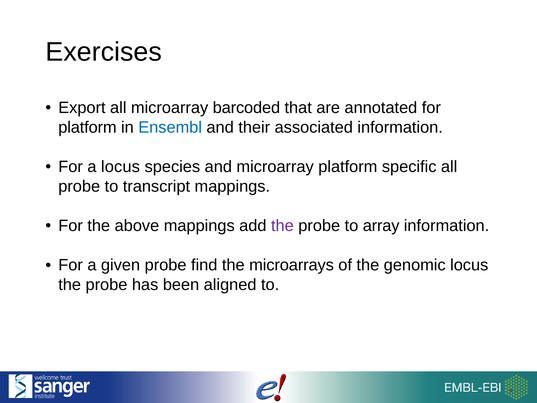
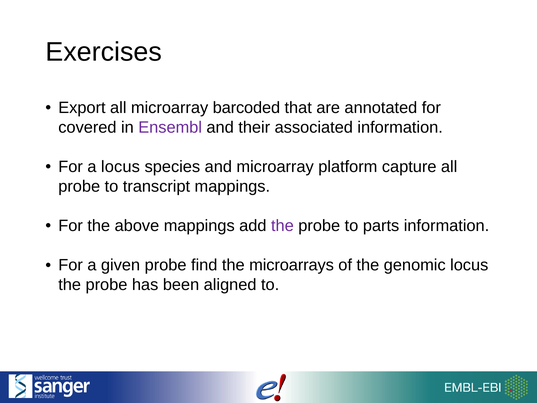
platform at (87, 127): platform -> covered
Ensembl colour: blue -> purple
specific: specific -> capture
array: array -> parts
